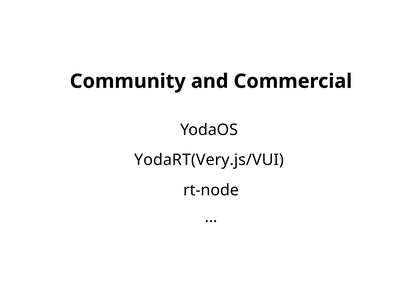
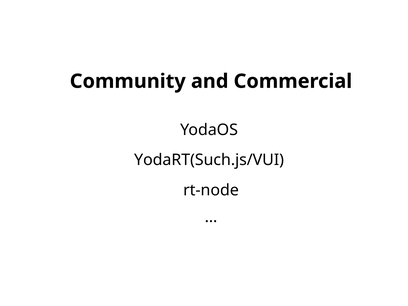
YodaRT(Very.js/VUI: YodaRT(Very.js/VUI -> YodaRT(Such.js/VUI
